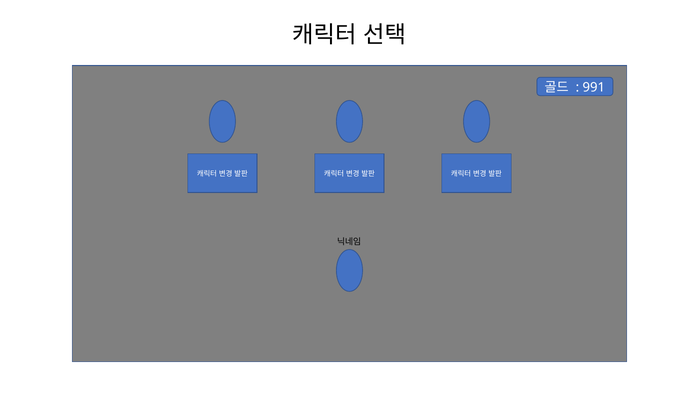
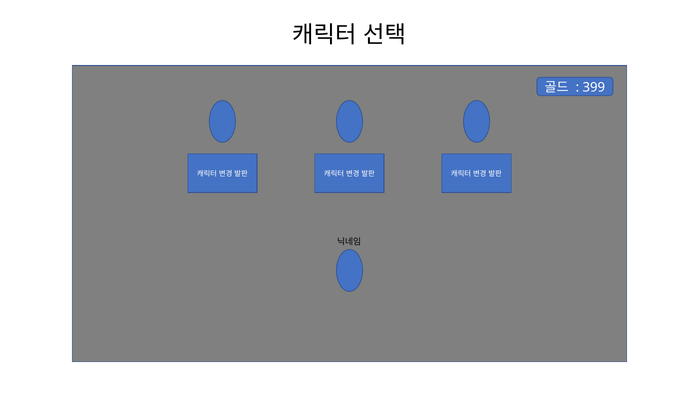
991: 991 -> 399
